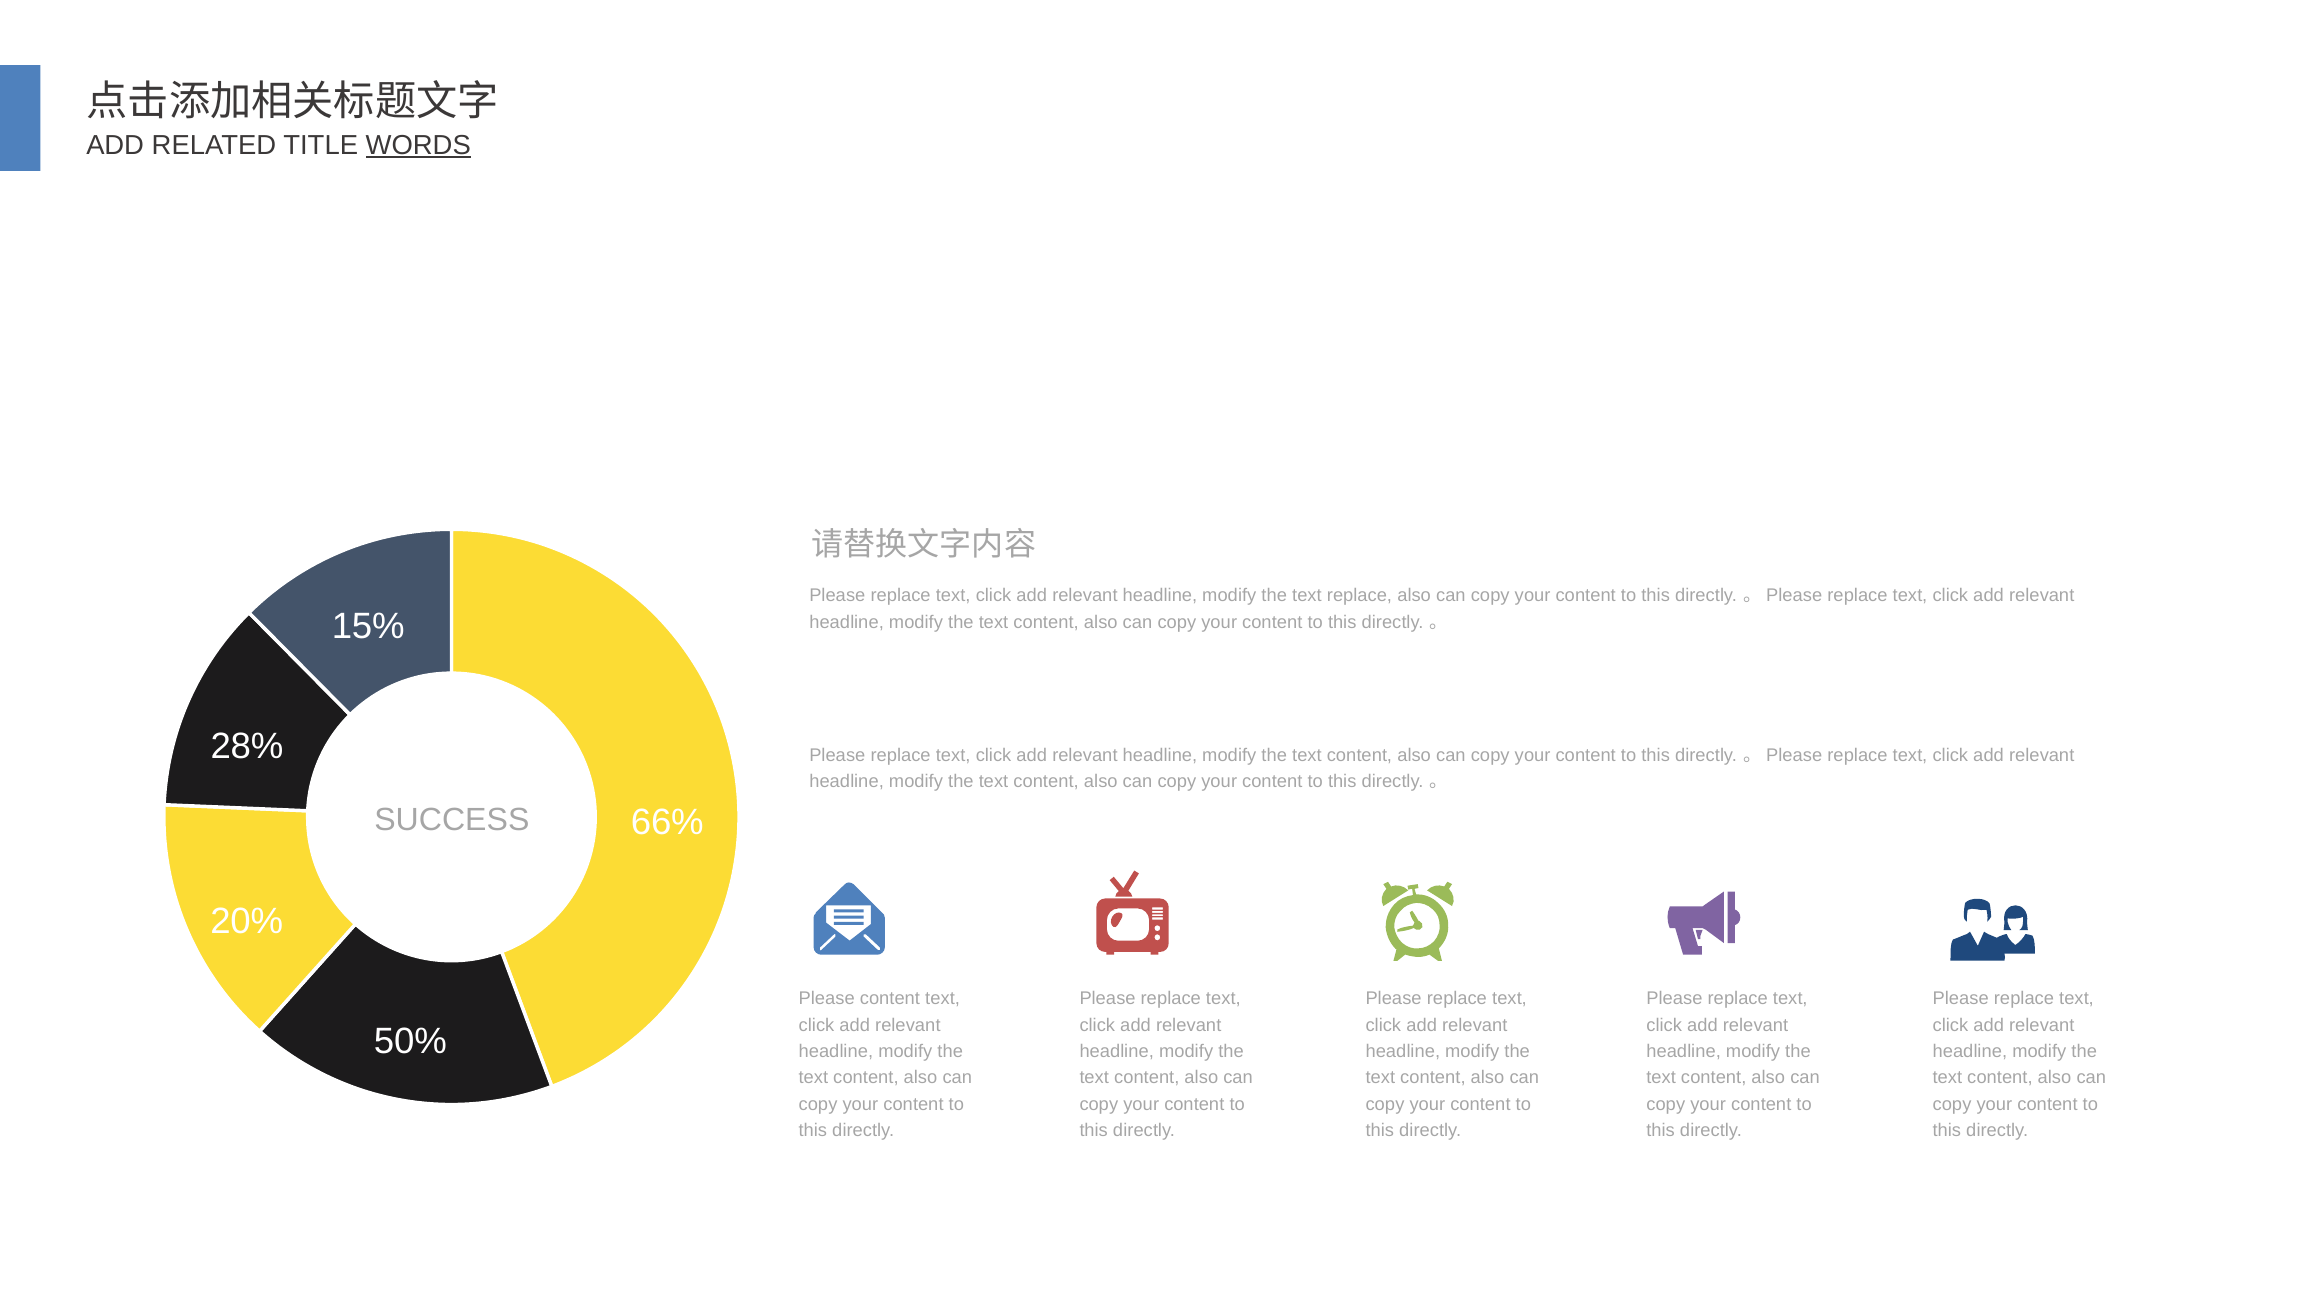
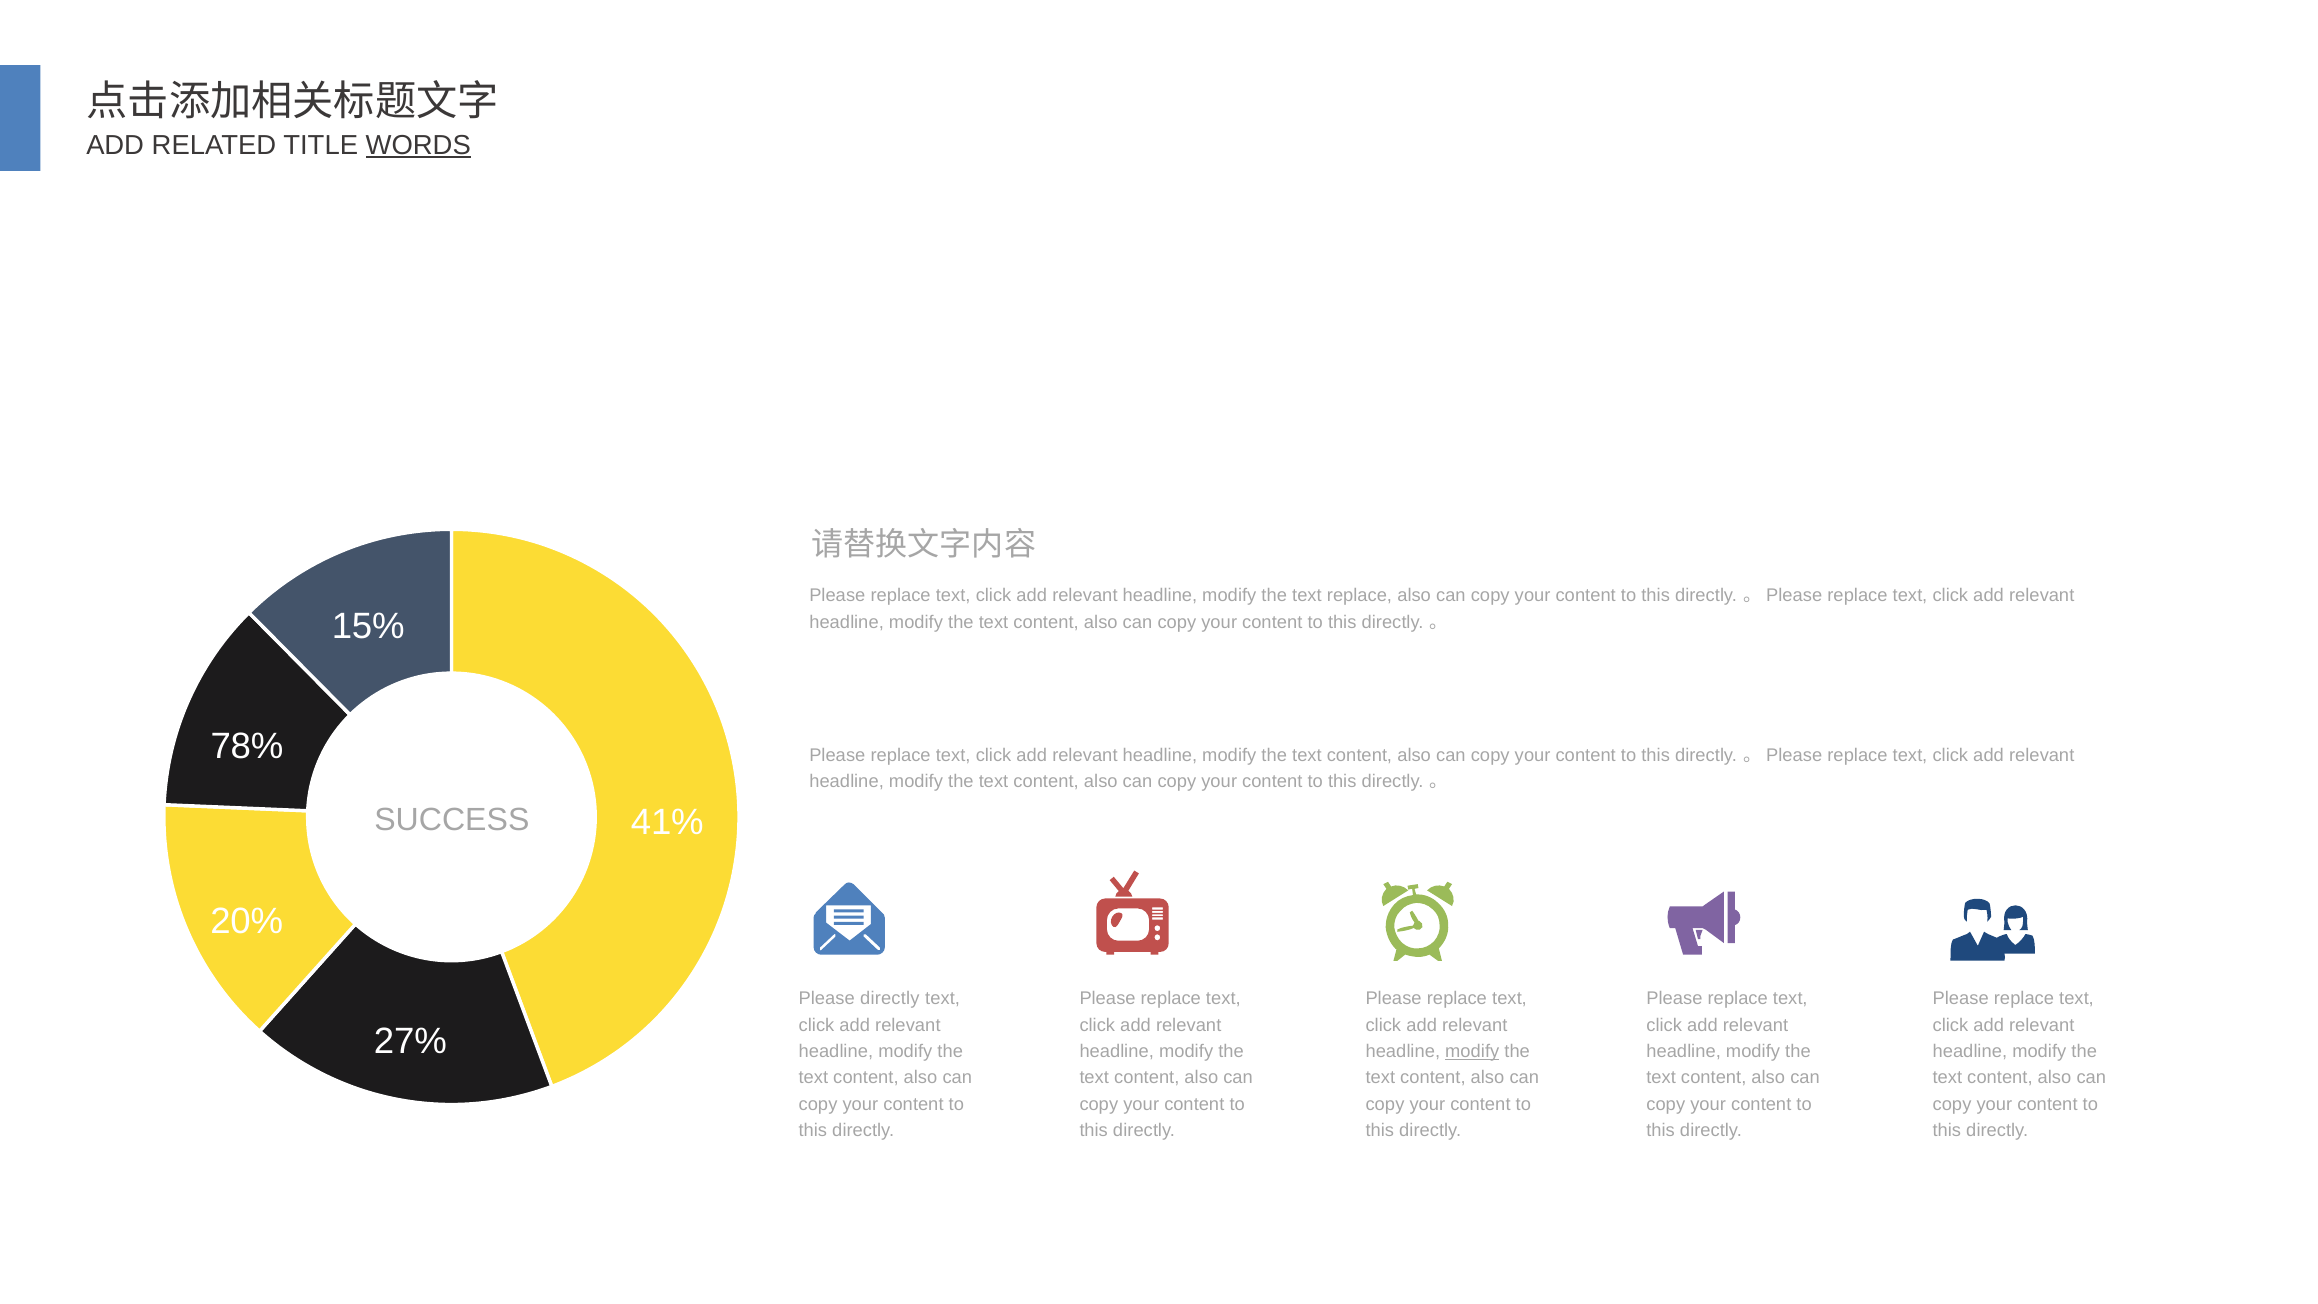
28%: 28% -> 78%
66%: 66% -> 41%
Please content: content -> directly
50%: 50% -> 27%
modify at (1472, 1051) underline: none -> present
